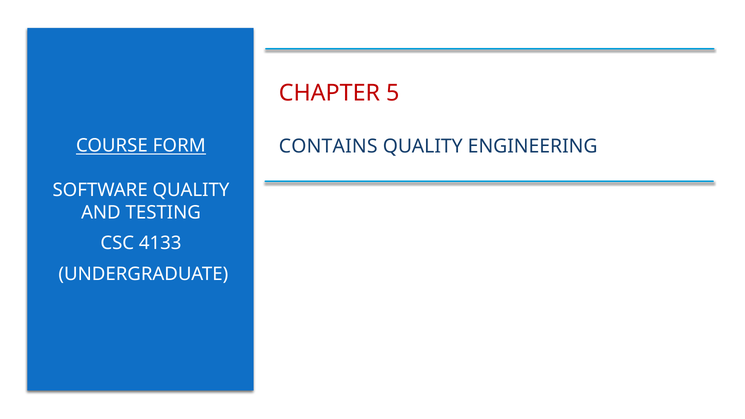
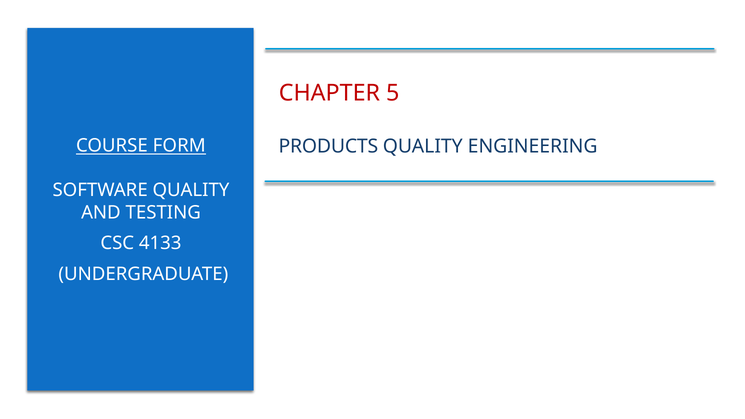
CONTAINS: CONTAINS -> PRODUCTS
